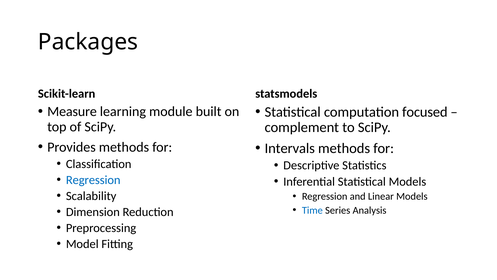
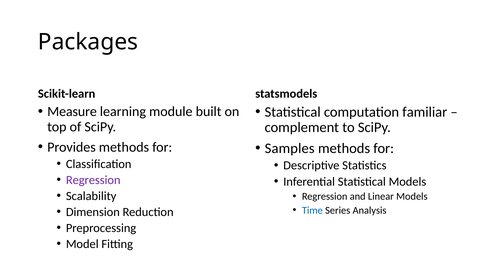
focused: focused -> familiar
Intervals: Intervals -> Samples
Regression at (93, 180) colour: blue -> purple
